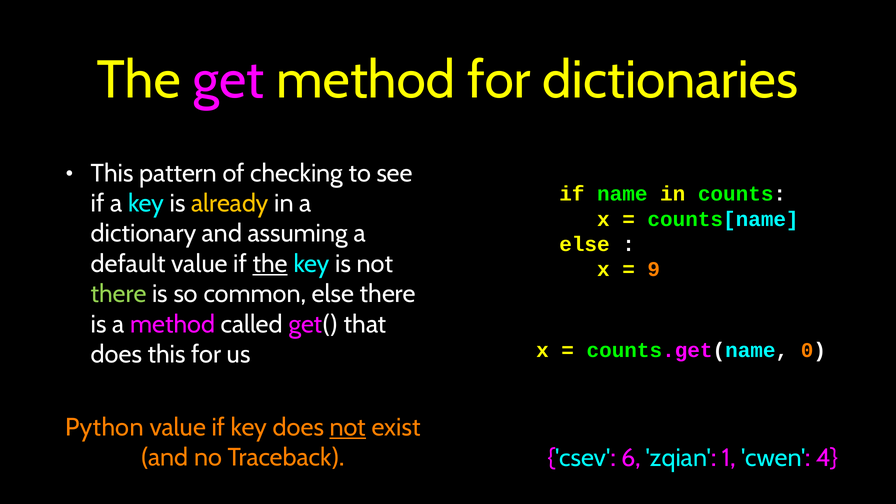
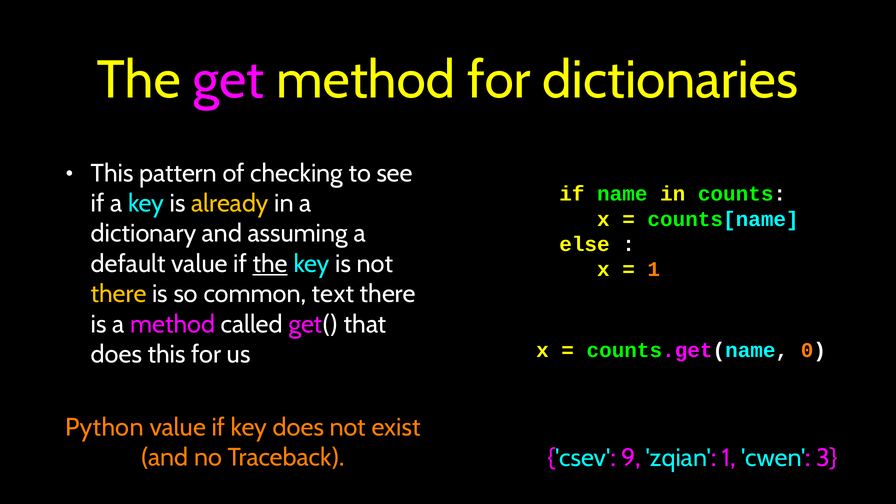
9 at (654, 270): 9 -> 1
there at (119, 294) colour: light green -> yellow
common else: else -> text
not at (348, 427) underline: present -> none
6: 6 -> 9
4: 4 -> 3
